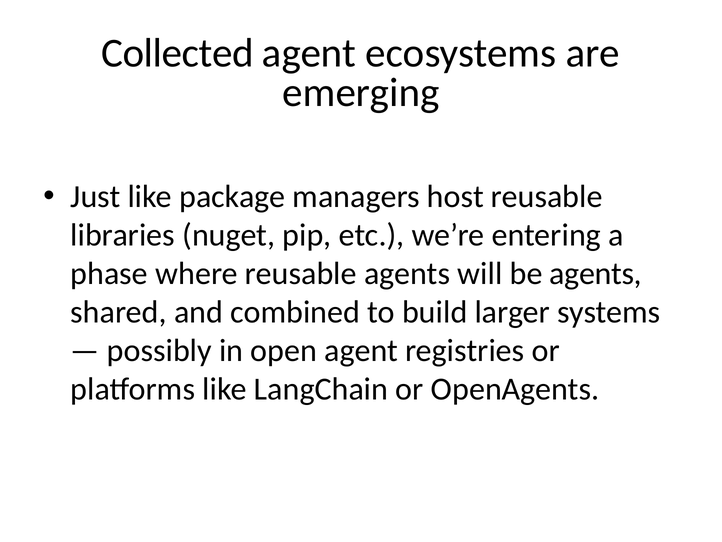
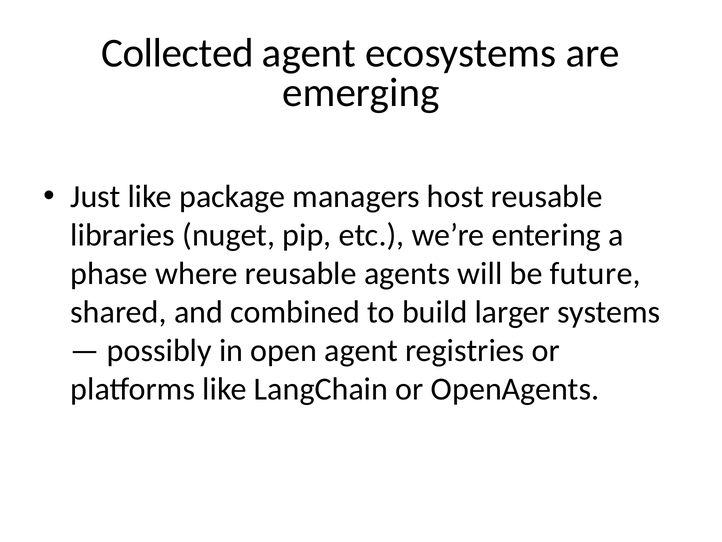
be agents: agents -> future
